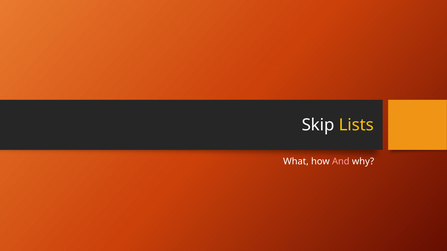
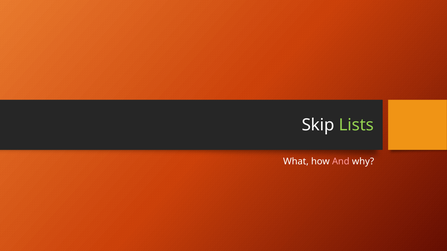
Lists colour: yellow -> light green
